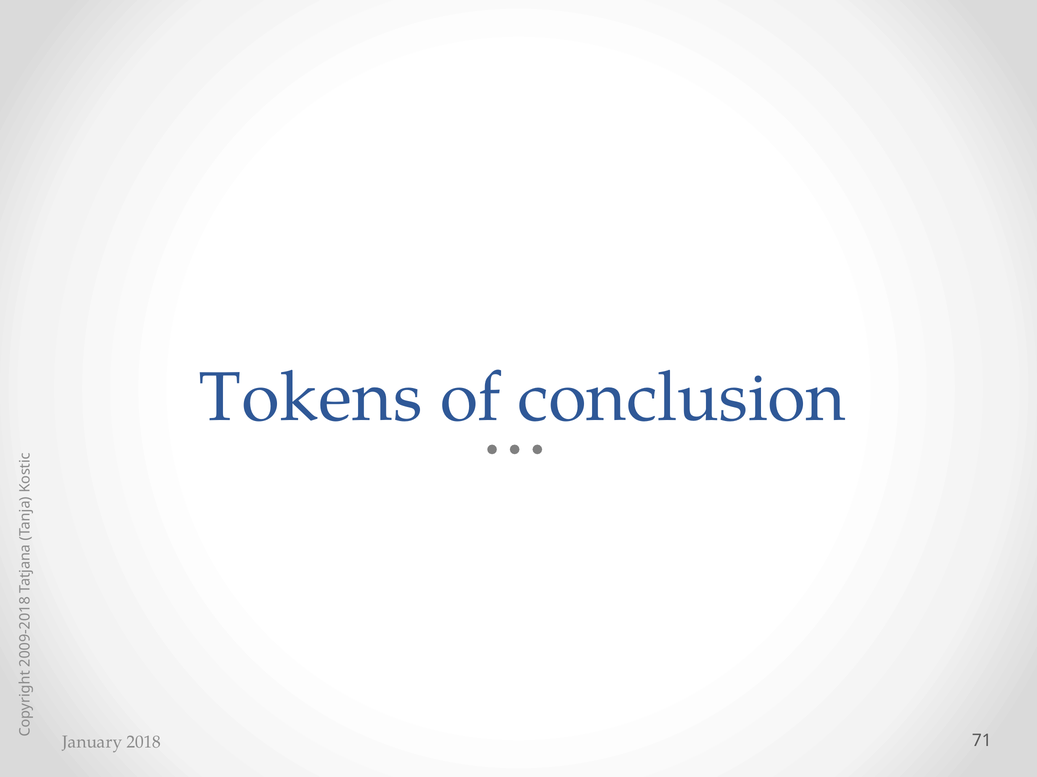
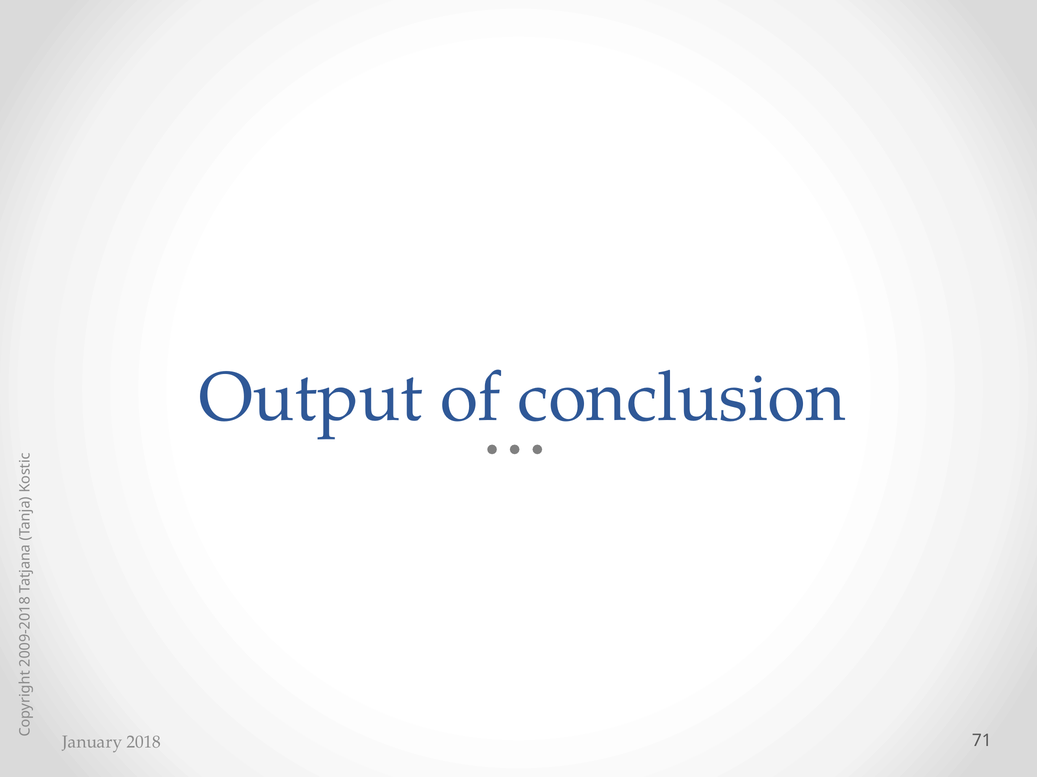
Tokens: Tokens -> Output
